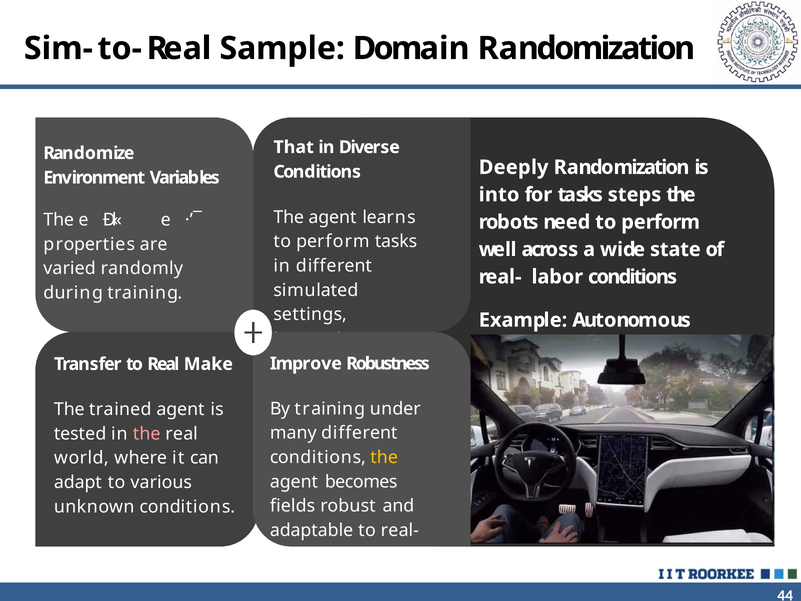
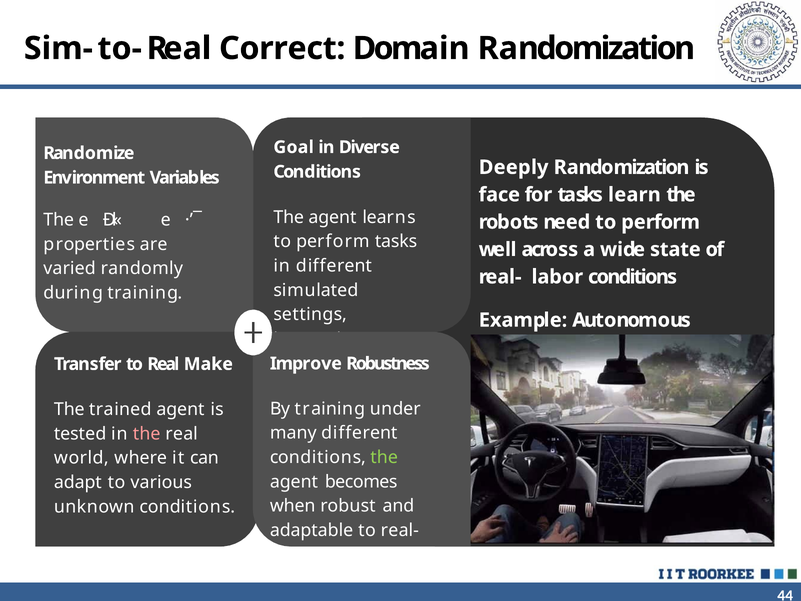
Sample: Sample -> Correct
That: That -> Goal
into: into -> face
steps: steps -> learn
the at (384, 457) colour: yellow -> light green
fields: fields -> when
